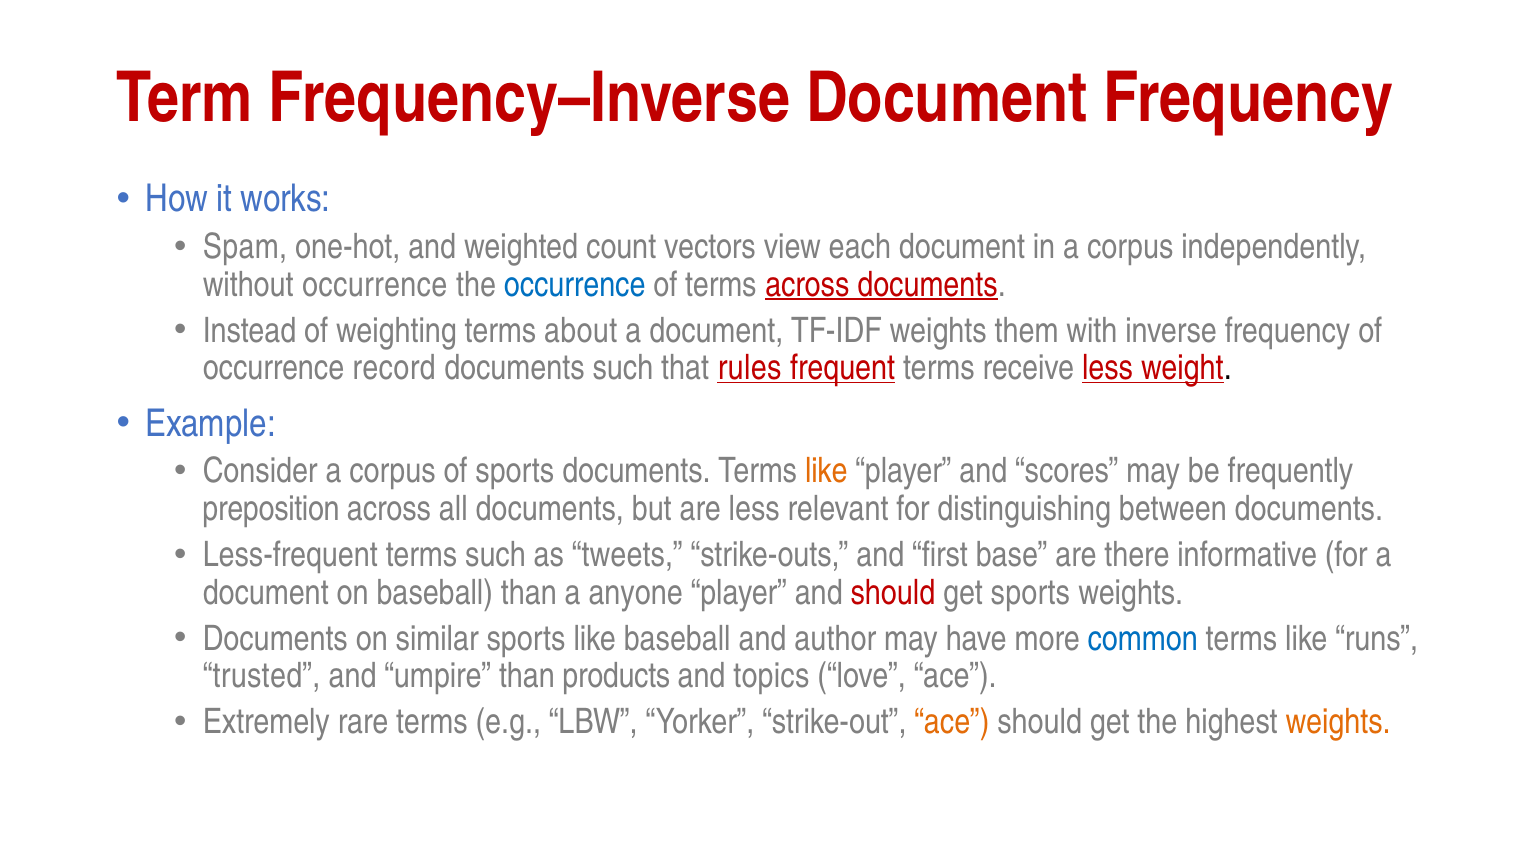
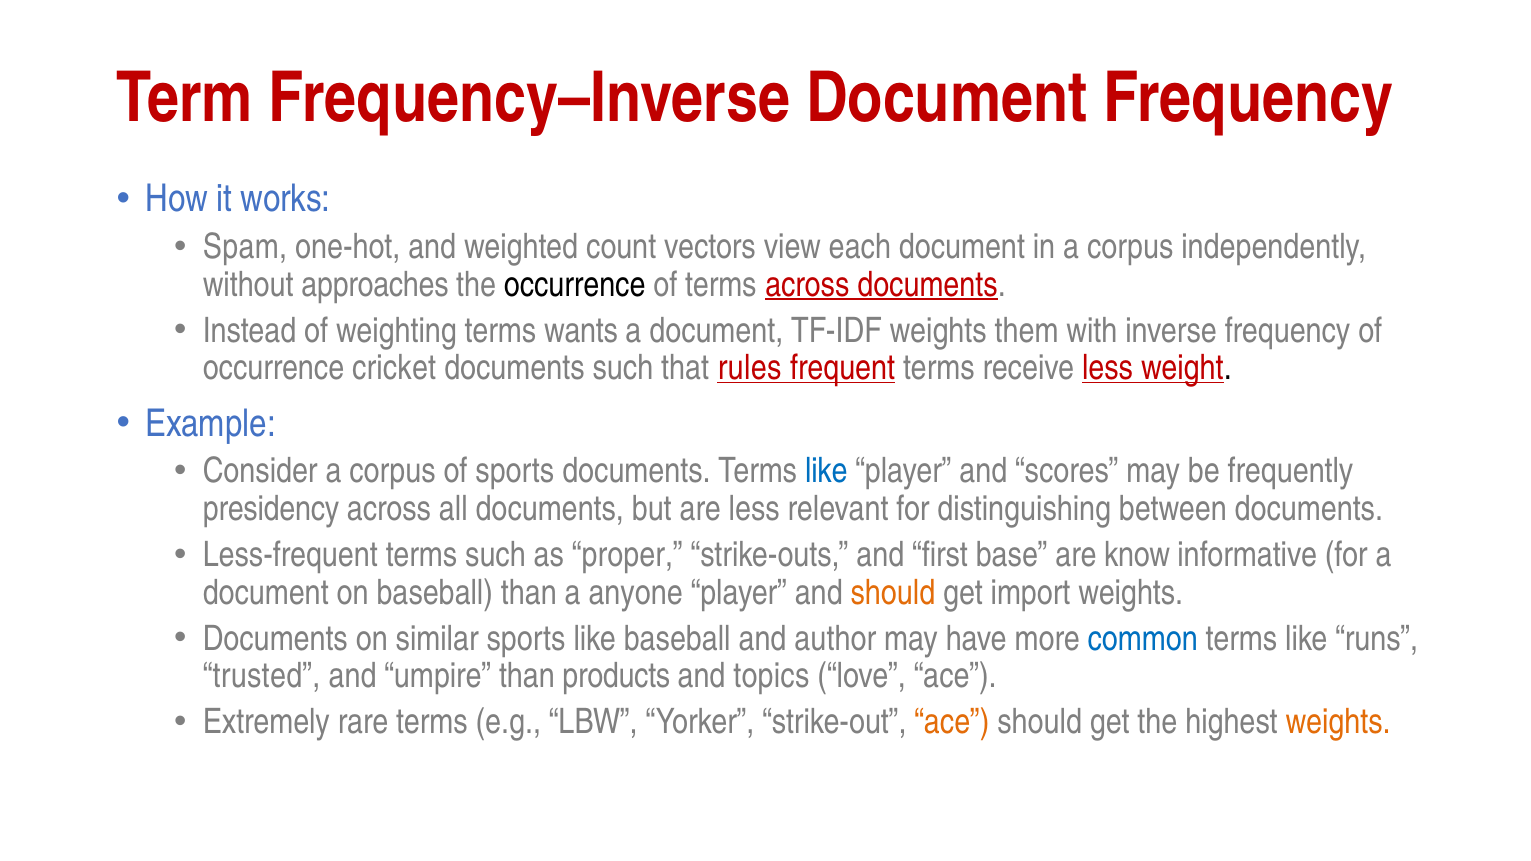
without occurrence: occurrence -> approaches
occurrence at (575, 285) colour: blue -> black
about: about -> wants
record: record -> cricket
like at (826, 471) colour: orange -> blue
preposition: preposition -> presidency
tweets: tweets -> proper
there: there -> know
should at (893, 593) colour: red -> orange
get sports: sports -> import
